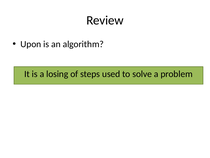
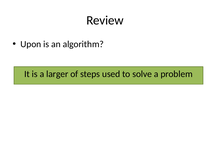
losing: losing -> larger
